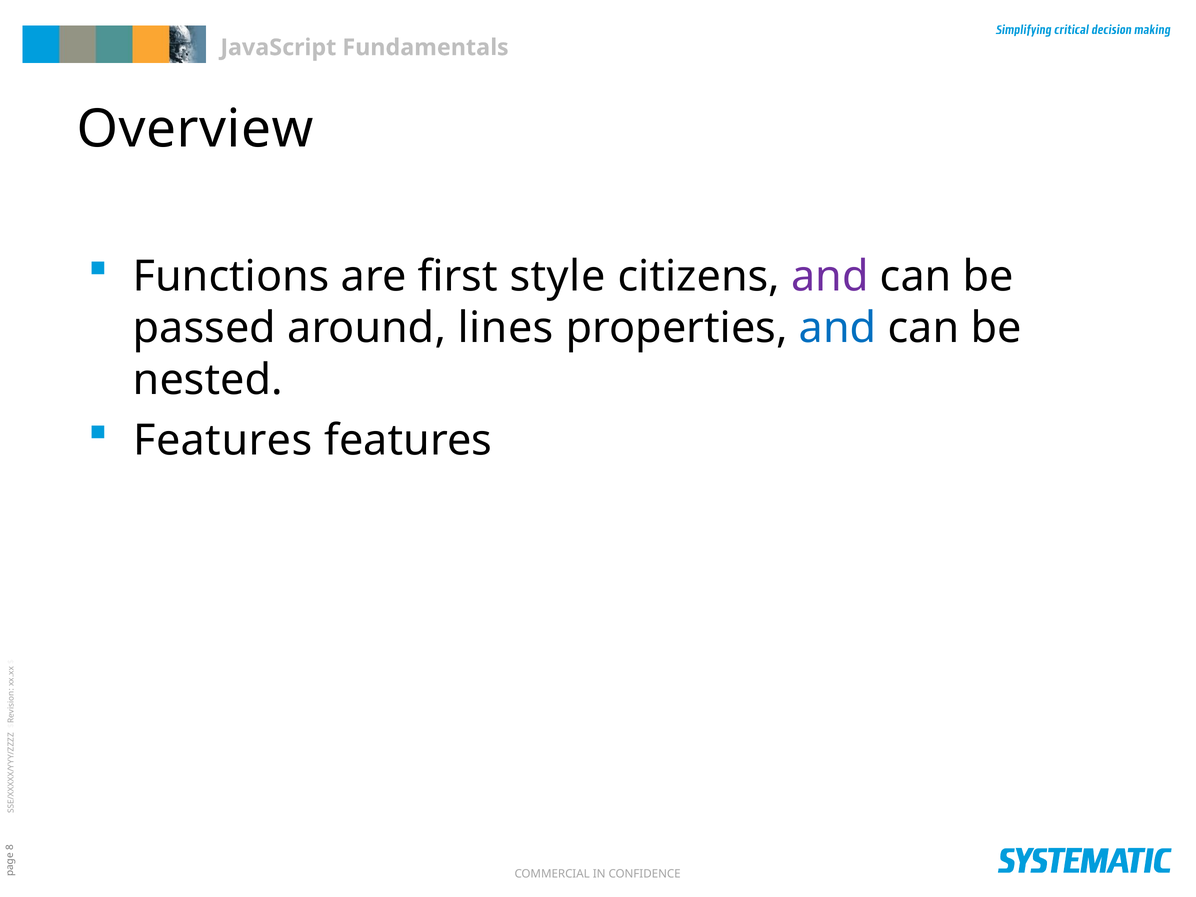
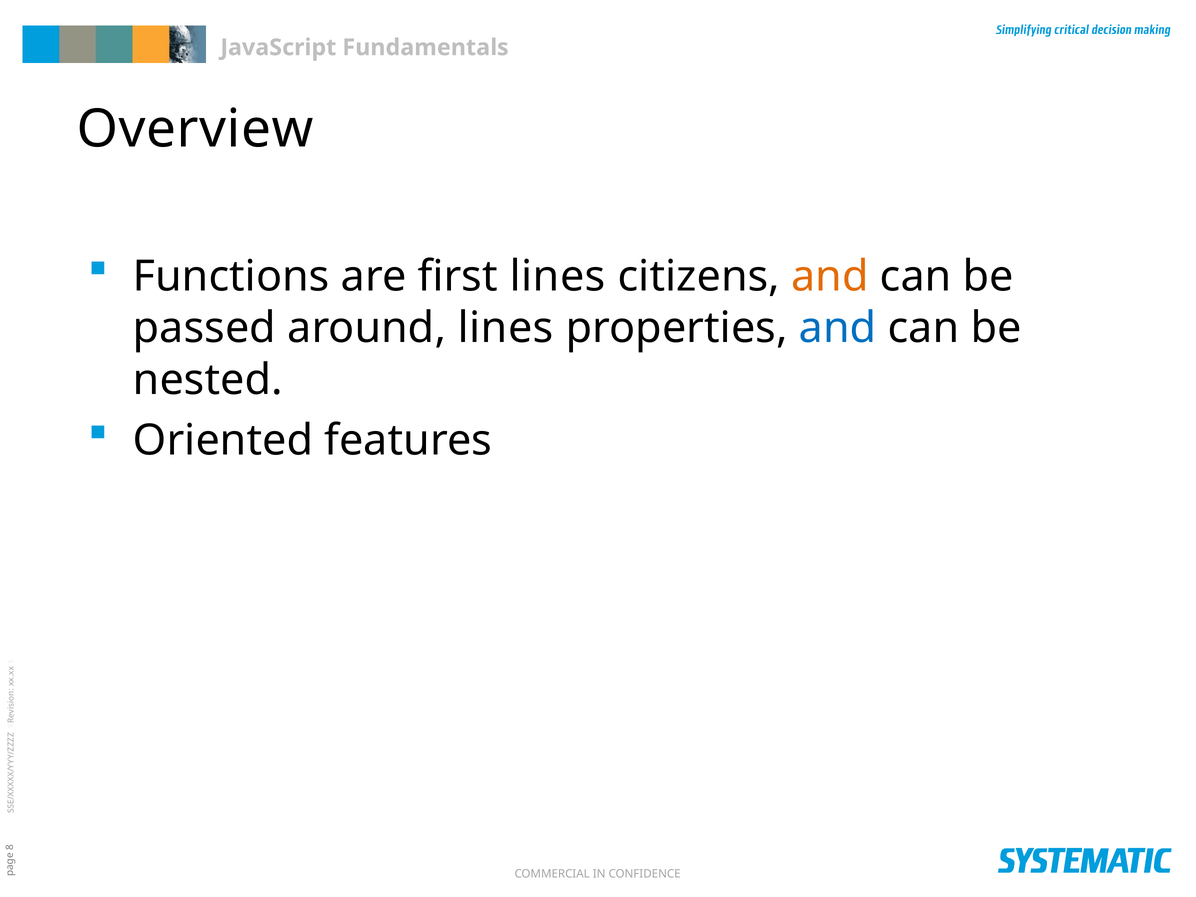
first style: style -> lines
and at (830, 276) colour: purple -> orange
Features at (223, 440): Features -> Oriented
